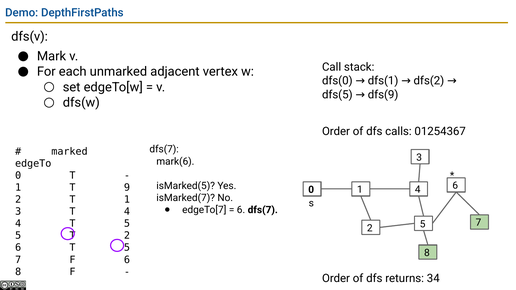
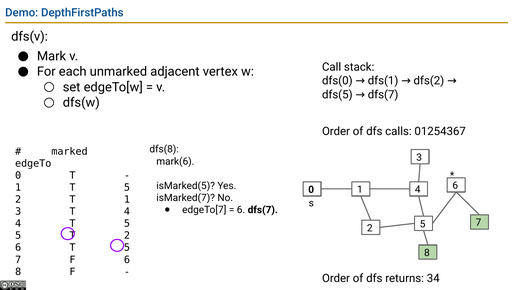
dfs(5 dfs(9: dfs(9 -> dfs(7
dfs(7 at (164, 149): dfs(7 -> dfs(8
1 T 9: 9 -> 5
